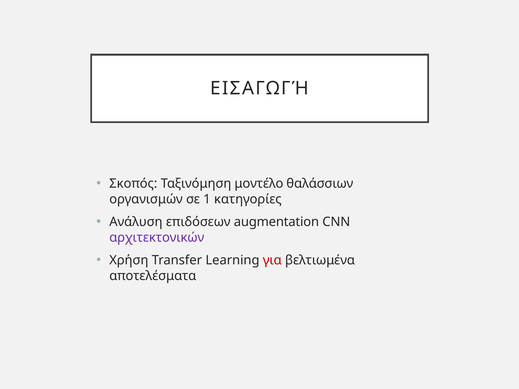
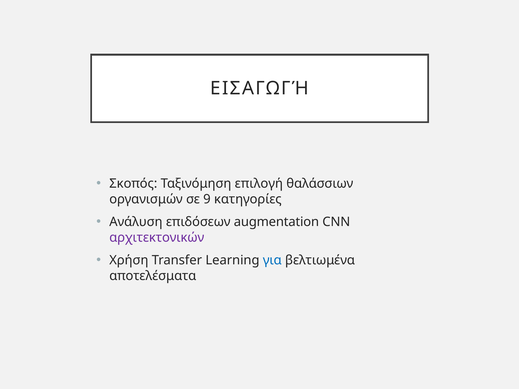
μοντέλο: μοντέλο -> επιλογή
1: 1 -> 9
για colour: red -> blue
